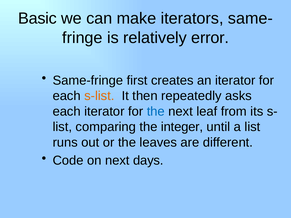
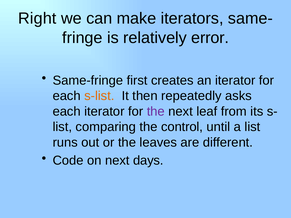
Basic: Basic -> Right
the at (156, 111) colour: blue -> purple
integer: integer -> control
